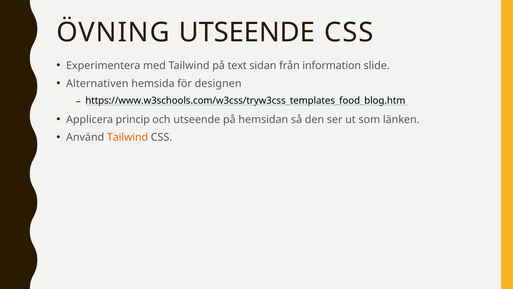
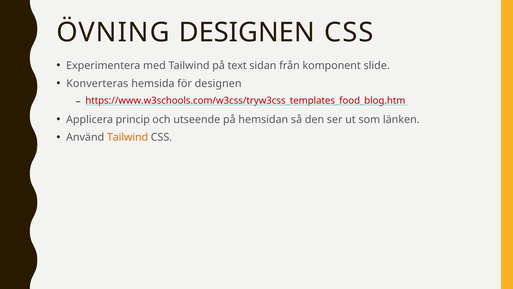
ÖVNING UTSEENDE: UTSEENDE -> DESIGNEN
information: information -> komponent
Alternativen: Alternativen -> Konverteras
https://www.w3schools.com/w3css/tryw3css_templates_food_blog.htm colour: black -> red
